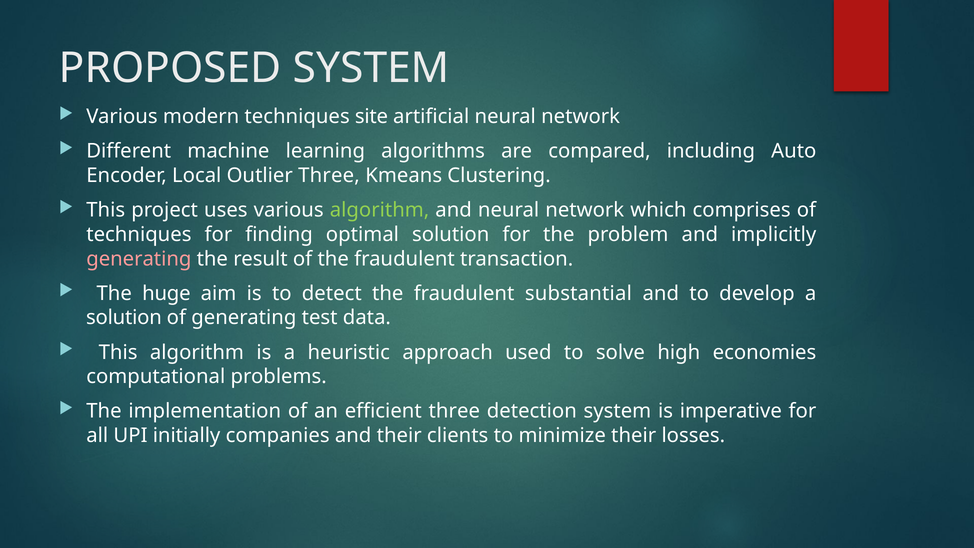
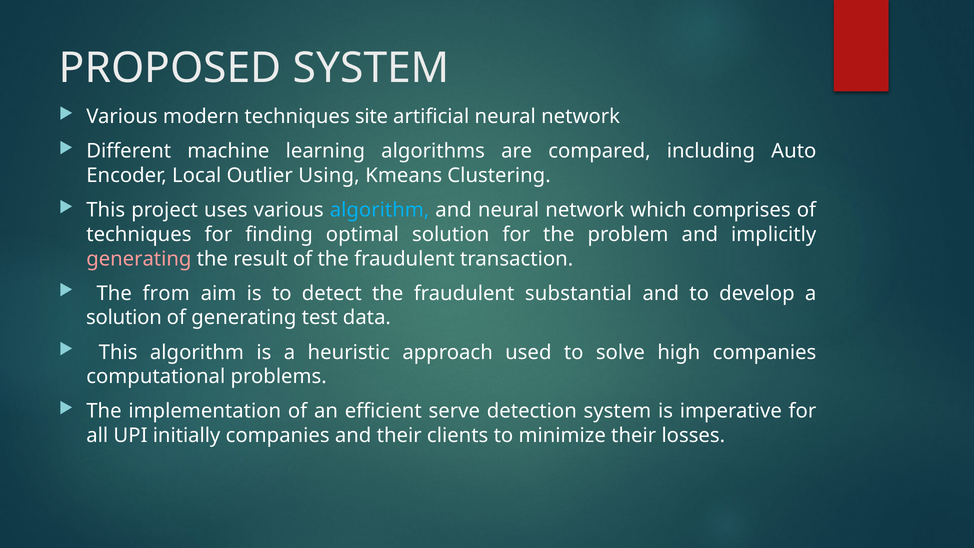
Outlier Three: Three -> Using
algorithm at (380, 210) colour: light green -> light blue
huge: huge -> from
high economies: economies -> companies
efficient three: three -> serve
